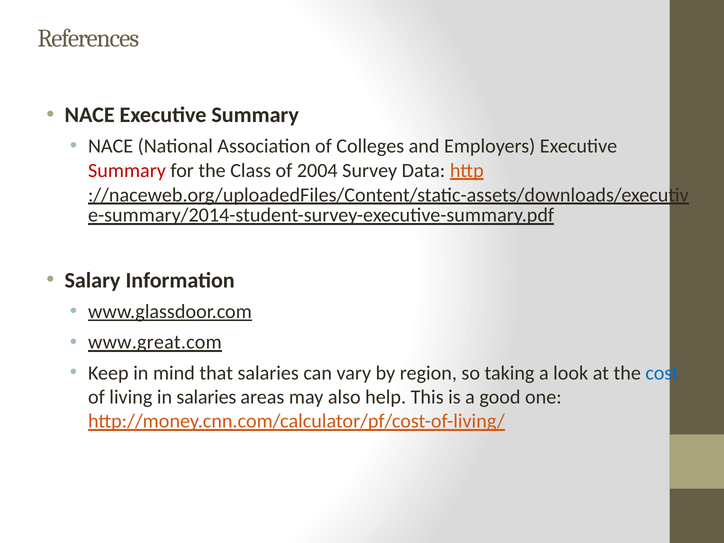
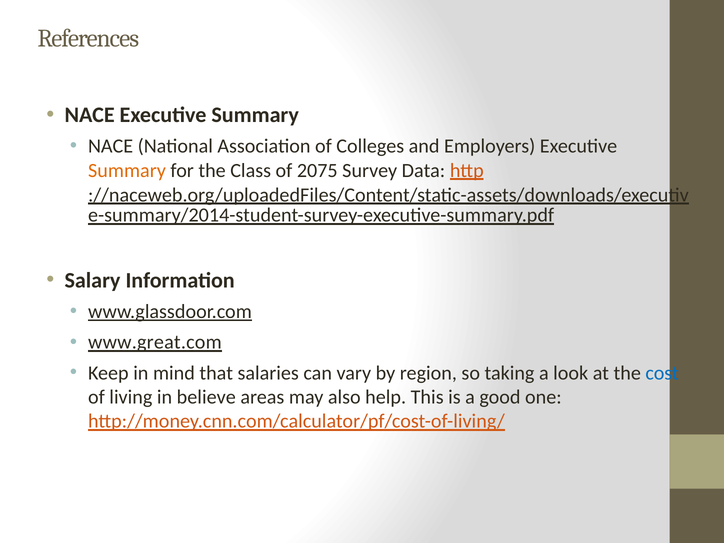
Summary at (127, 170) colour: red -> orange
2004: 2004 -> 2075
in salaries: salaries -> believe
